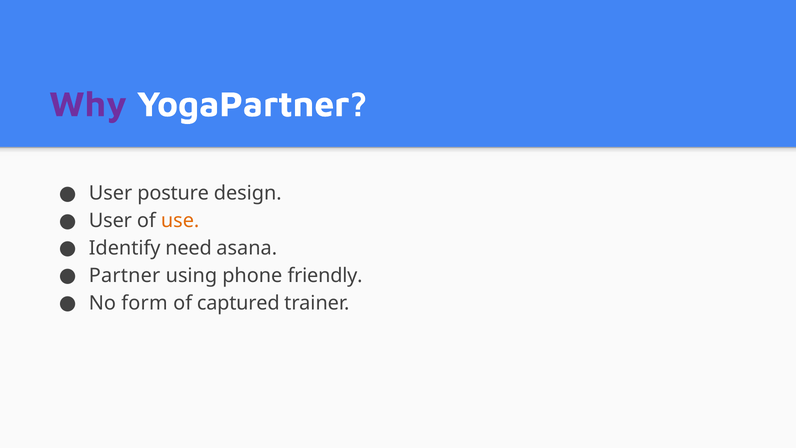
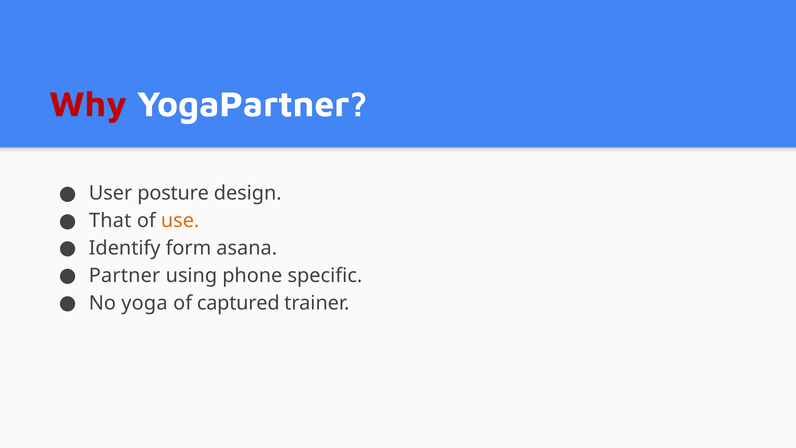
Why colour: purple -> red
User at (110, 221): User -> That
need: need -> form
friendly: friendly -> specific
form: form -> yoga
